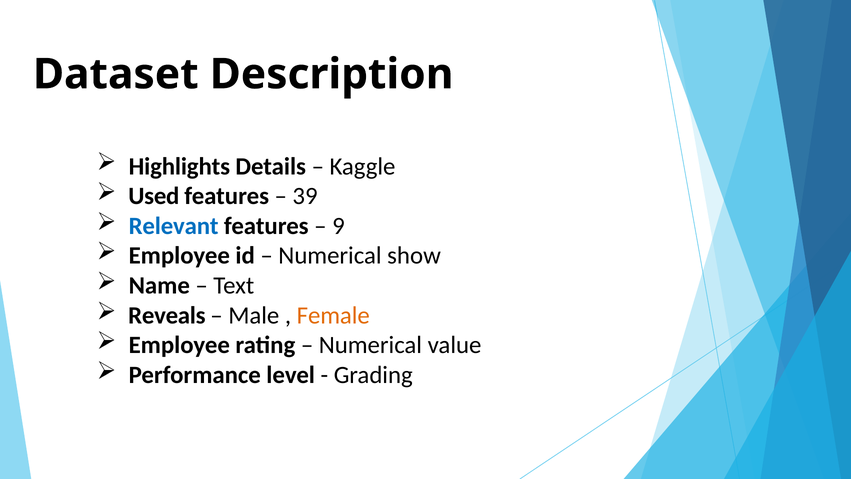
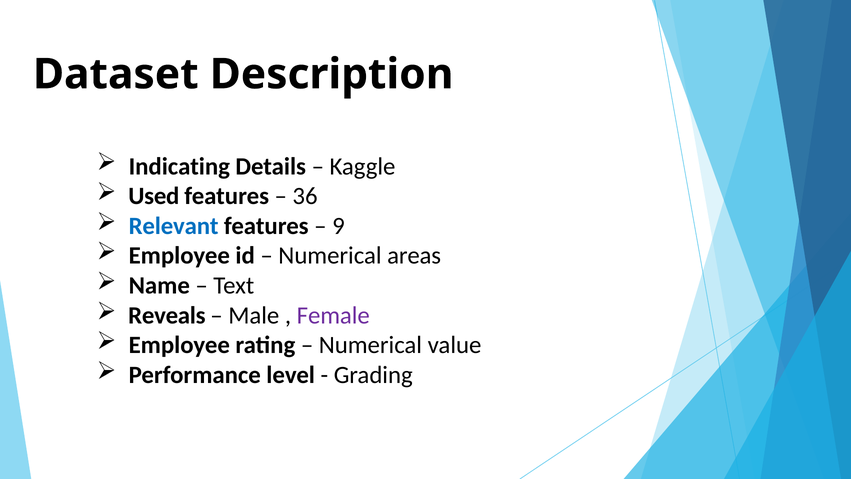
Highlights: Highlights -> Indicating
39: 39 -> 36
show: show -> areas
Female colour: orange -> purple
